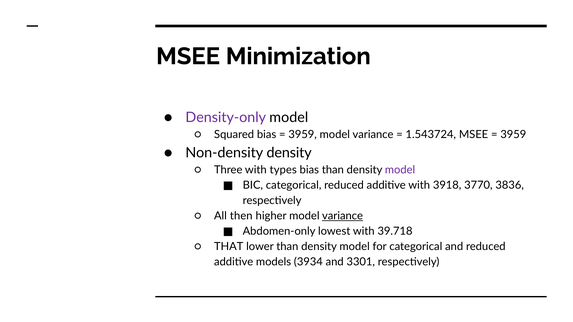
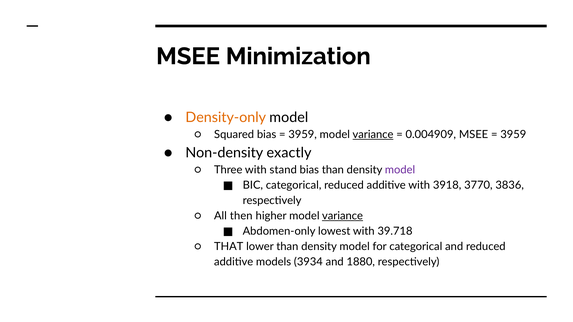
Density-only colour: purple -> orange
variance at (373, 135) underline: none -> present
1.543724: 1.543724 -> 0.004909
Non-density density: density -> exactly
types: types -> stand
3301: 3301 -> 1880
